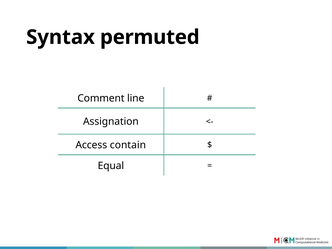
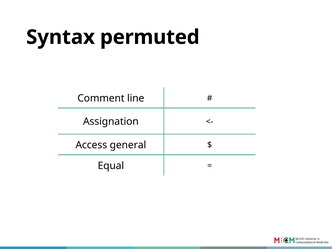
contain: contain -> general
